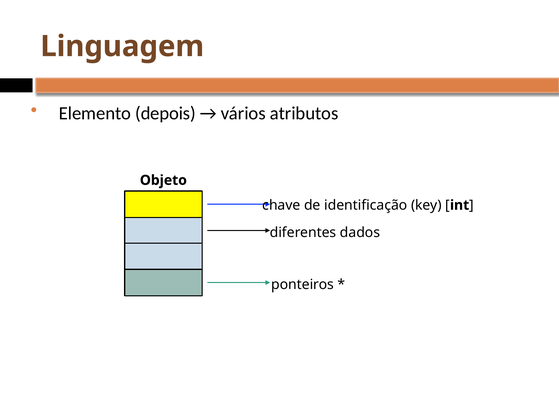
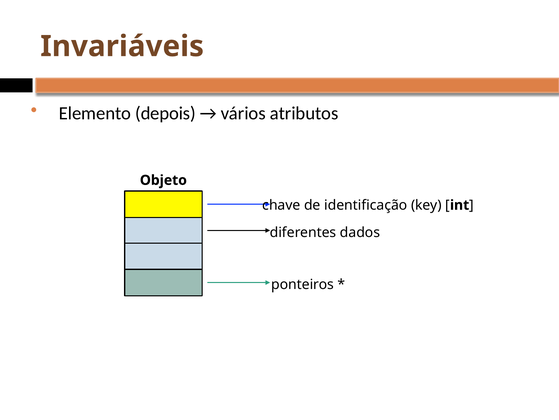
Linguagem: Linguagem -> Invariáveis
